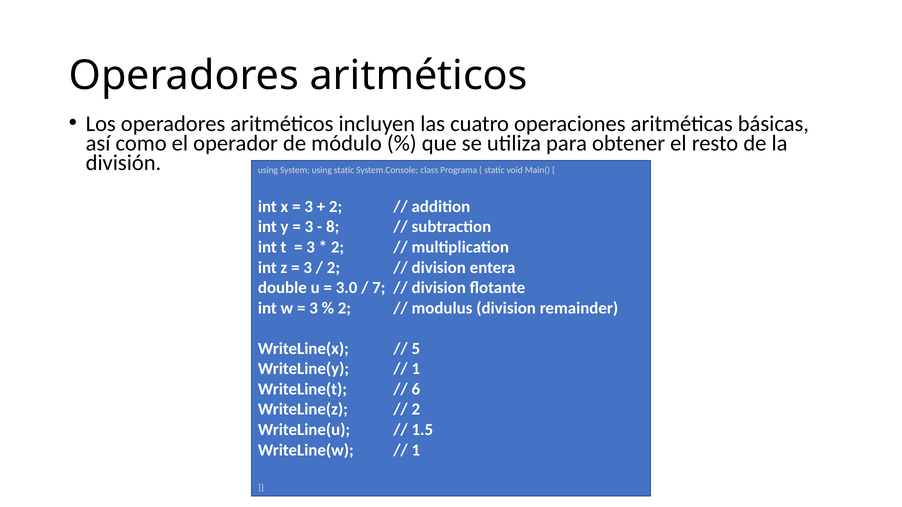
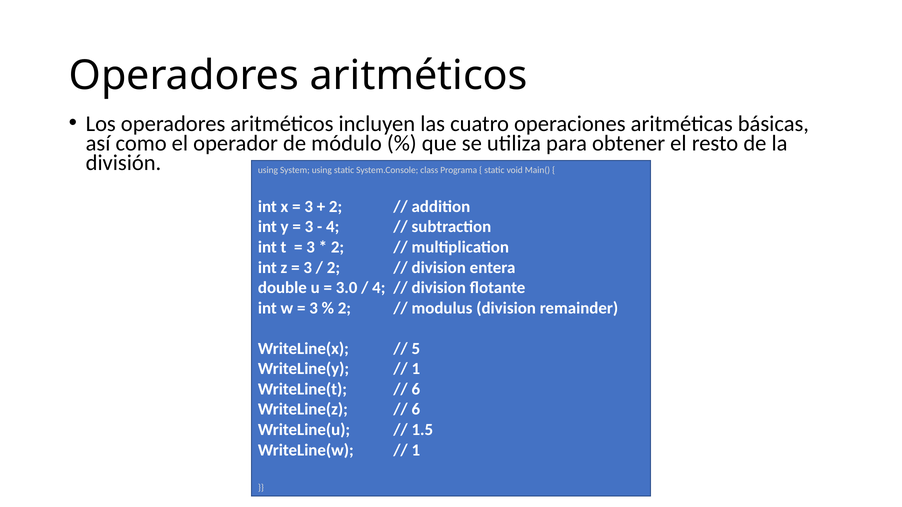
8 at (333, 227): 8 -> 4
7 at (379, 288): 7 -> 4
2 at (416, 410): 2 -> 6
